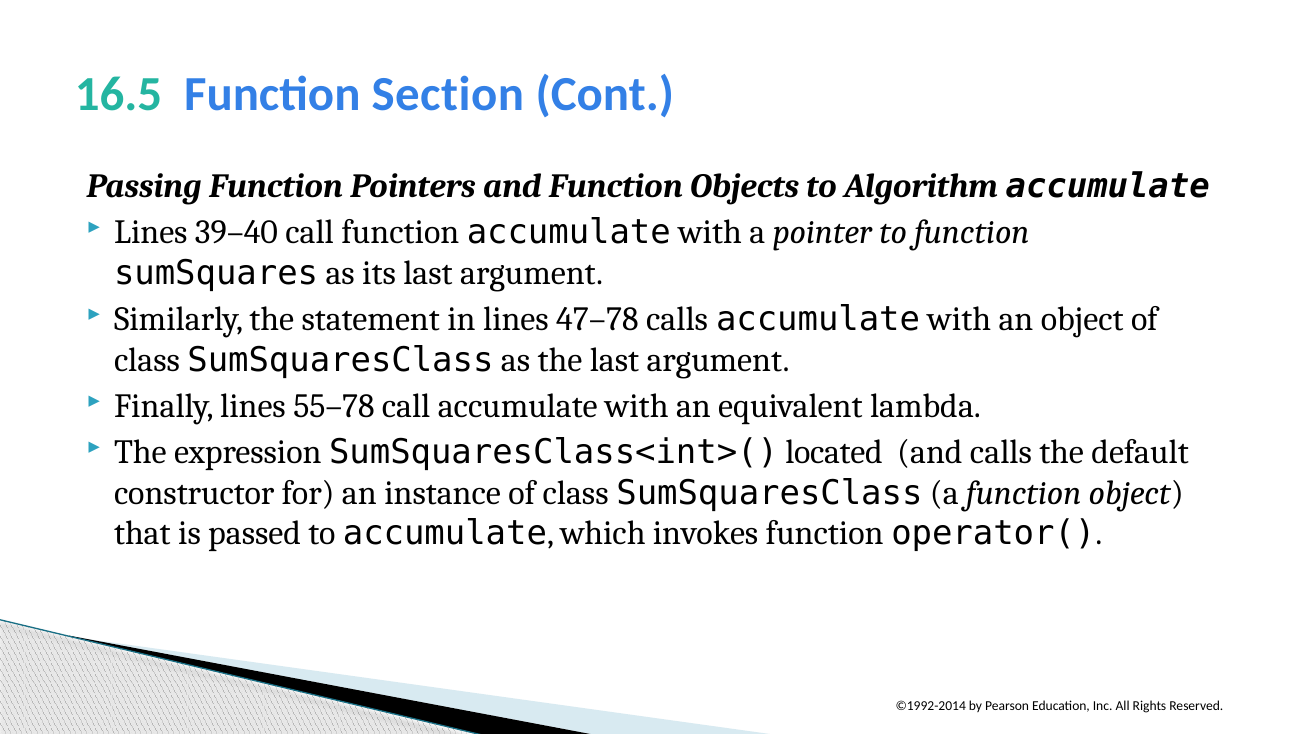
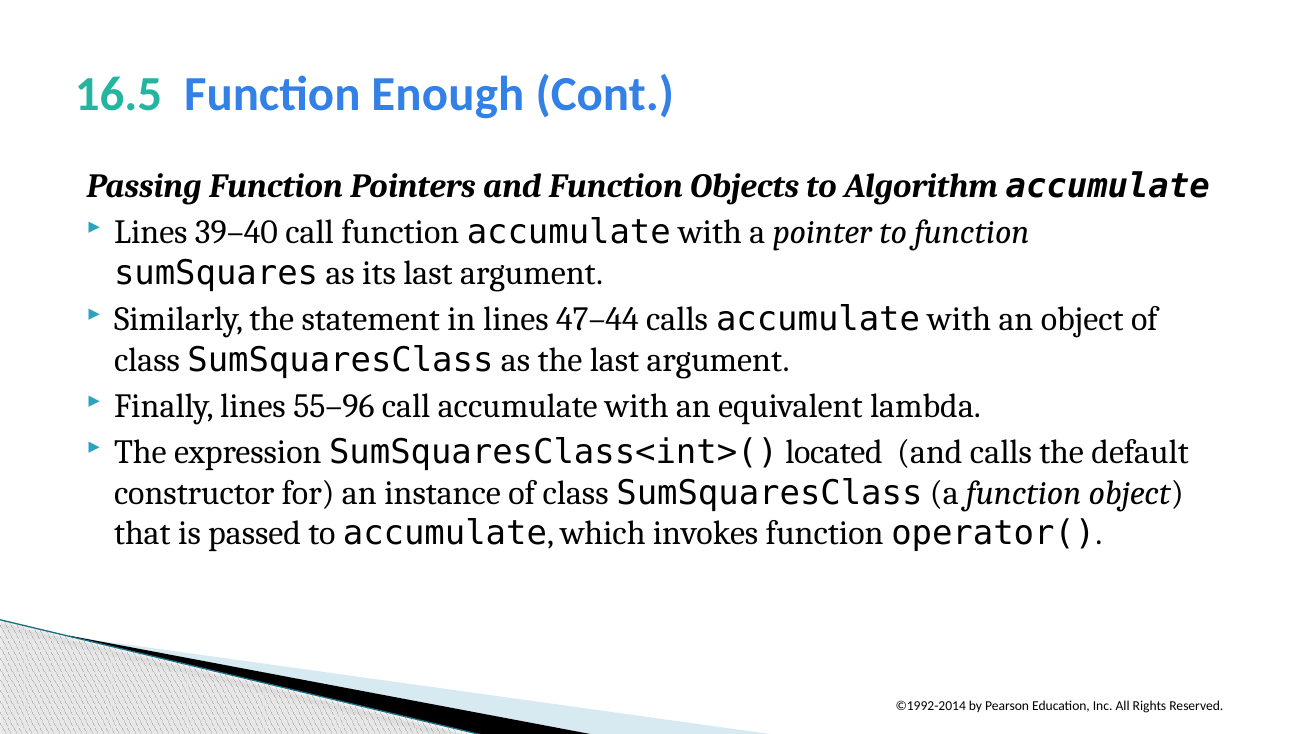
Section: Section -> Enough
47–78: 47–78 -> 47–44
55–78: 55–78 -> 55–96
